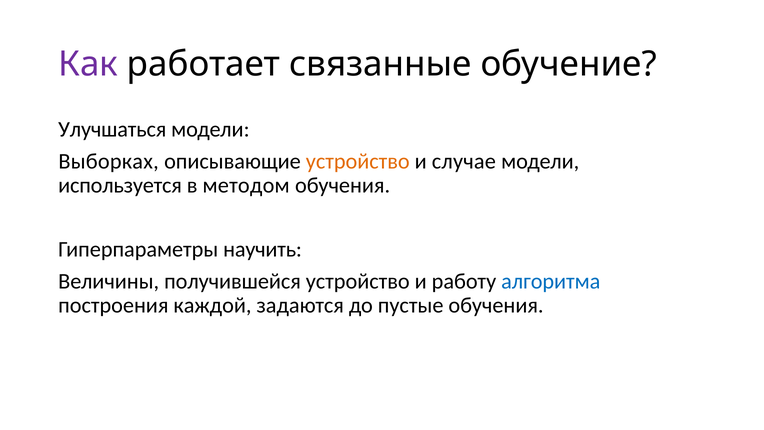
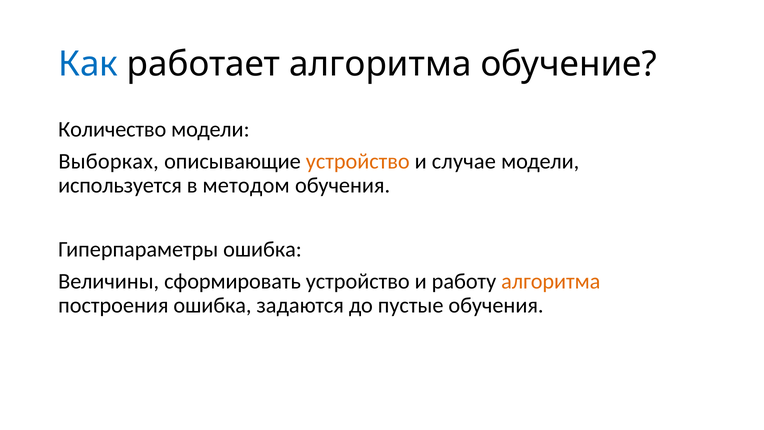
Как colour: purple -> blue
работает связанные: связанные -> алгоритма
Улучшаться: Улучшаться -> Количество
Гиперпараметры научить: научить -> ошибка
получившейся: получившейся -> сформировать
алгоритма at (551, 281) colour: blue -> orange
построения каждой: каждой -> ошибка
